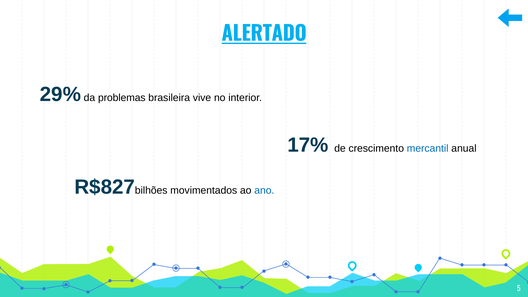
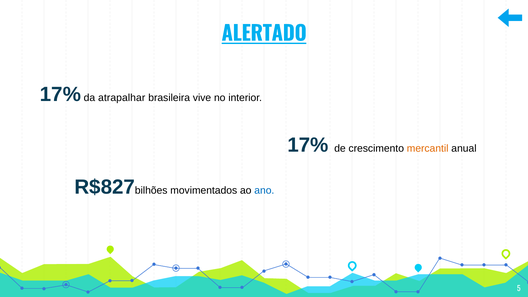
29% at (60, 94): 29% -> 17%
problemas: problemas -> atrapalhar
mercantil colour: blue -> orange
